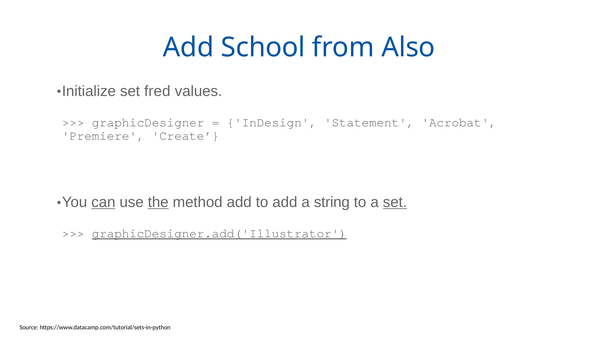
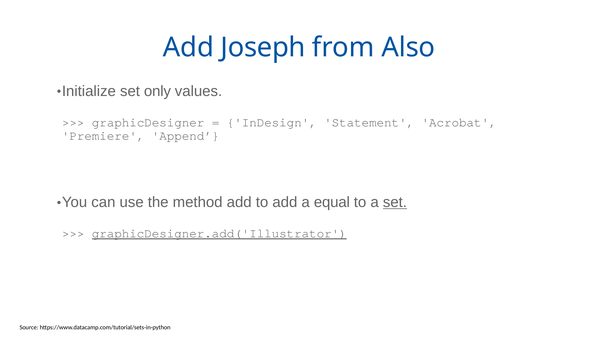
School: School -> Joseph
fred: fred -> only
Create: Create -> Append
can underline: present -> none
the underline: present -> none
string: string -> equal
